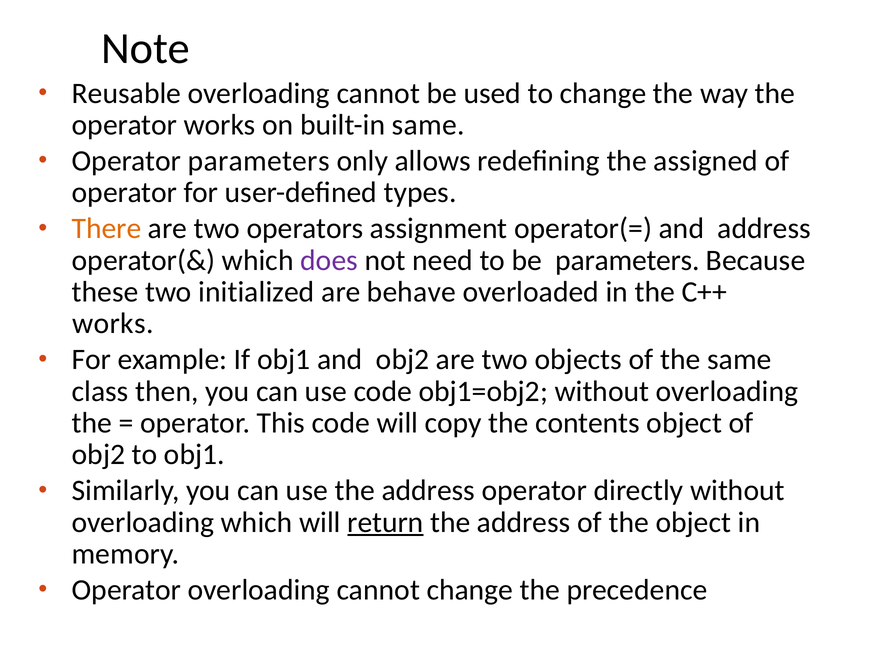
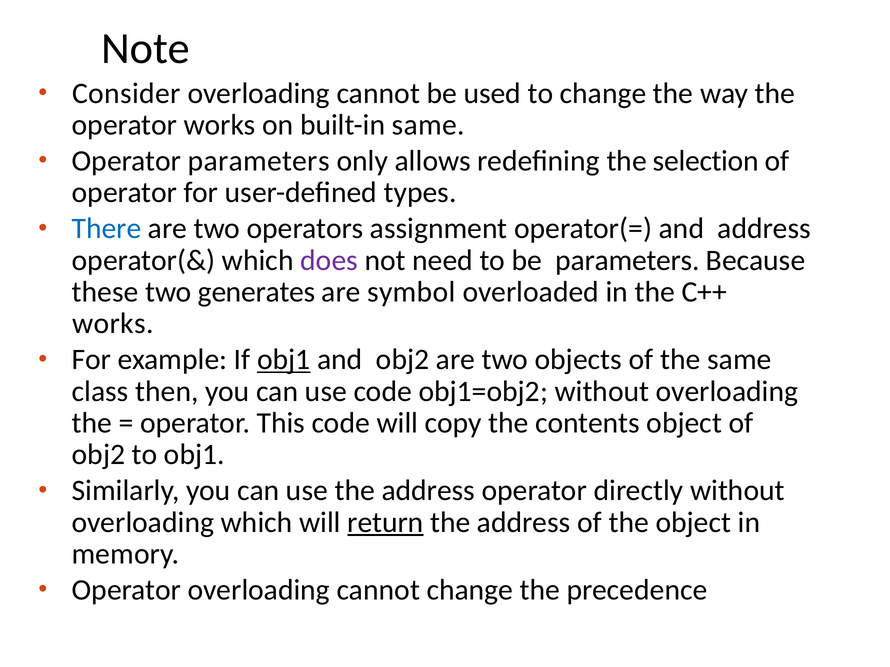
Reusable: Reusable -> Consider
assigned: assigned -> selection
There colour: orange -> blue
initialized: initialized -> generates
behave: behave -> symbol
obj1 at (284, 360) underline: none -> present
